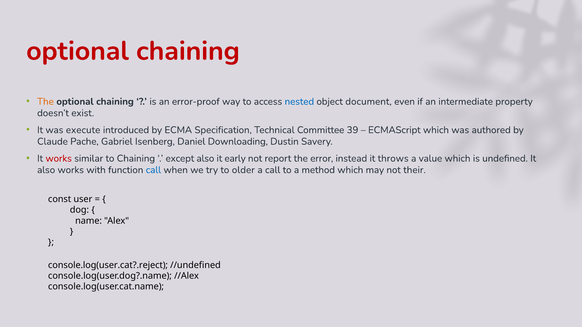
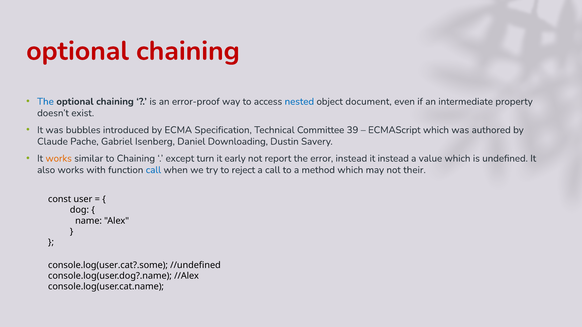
The at (45, 102) colour: orange -> blue
execute: execute -> bubbles
works at (59, 159) colour: red -> orange
except also: also -> turn
it throws: throws -> instead
older: older -> reject
console.log(user.cat?.reject: console.log(user.cat?.reject -> console.log(user.cat?.some
